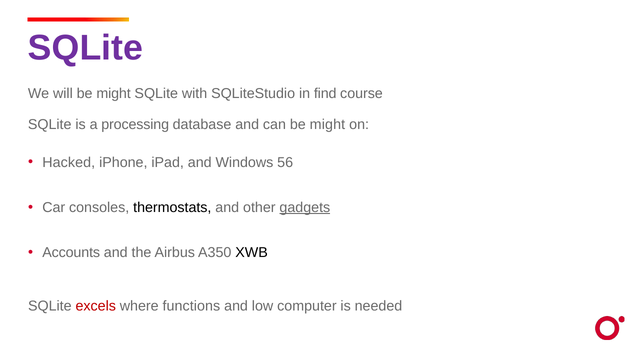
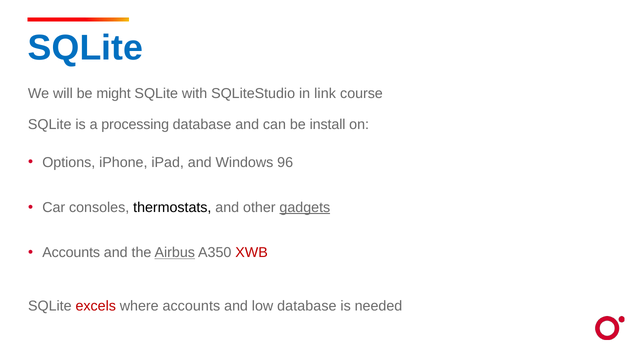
SQLite at (85, 48) colour: purple -> blue
find: find -> link
can be might: might -> install
Hacked: Hacked -> Options
56: 56 -> 96
Airbus underline: none -> present
XWB colour: black -> red
where functions: functions -> accounts
low computer: computer -> database
